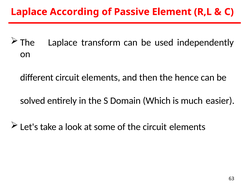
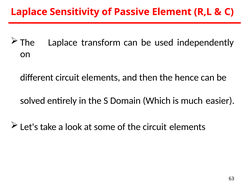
According: According -> Sensitivity
